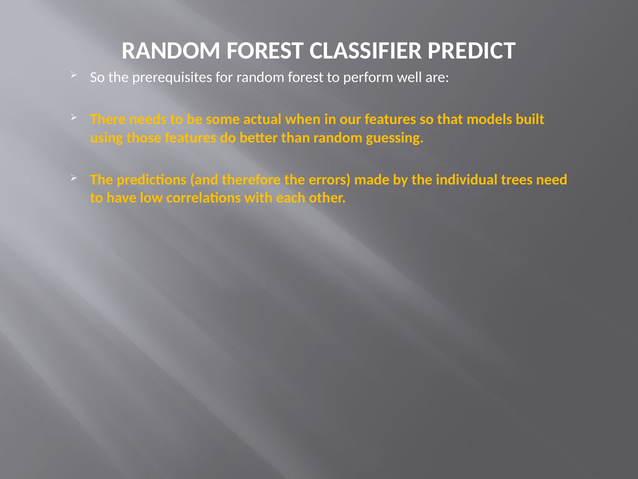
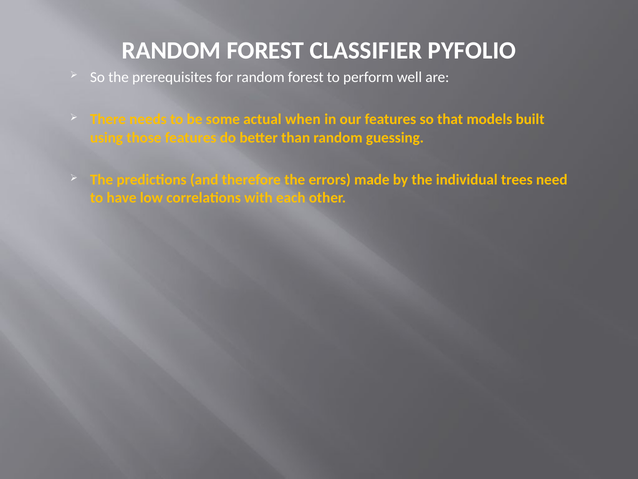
PREDICT: PREDICT -> PYFOLIO
